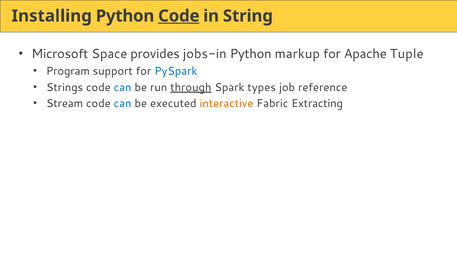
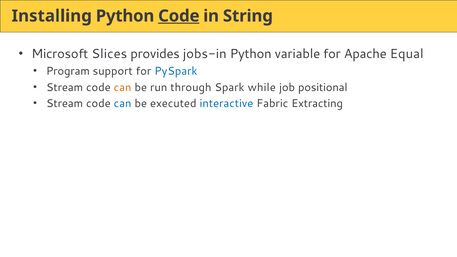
Space: Space -> Slices
markup: markup -> variable
Tuple: Tuple -> Equal
Strings at (65, 87): Strings -> Stream
can at (123, 87) colour: blue -> orange
through underline: present -> none
types: types -> while
reference: reference -> positional
interactive colour: orange -> blue
